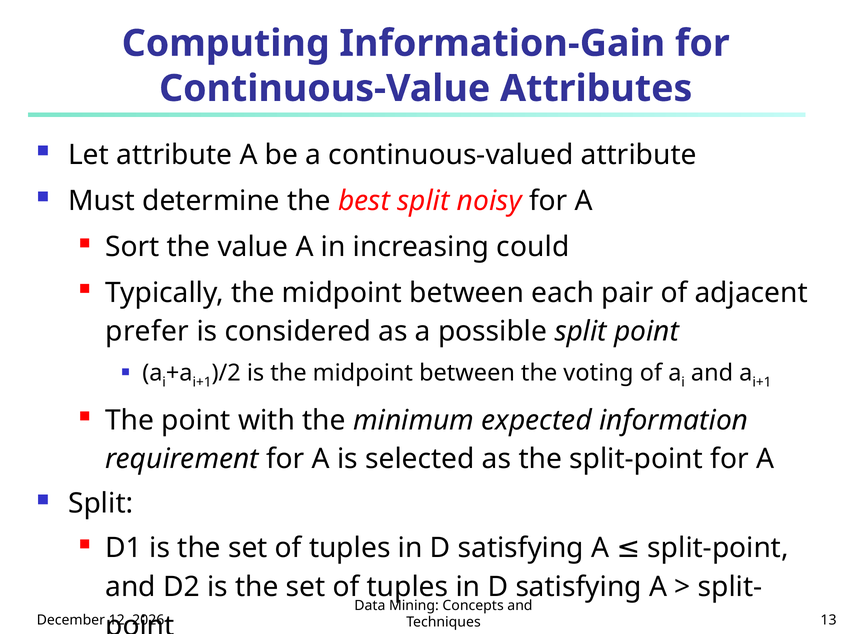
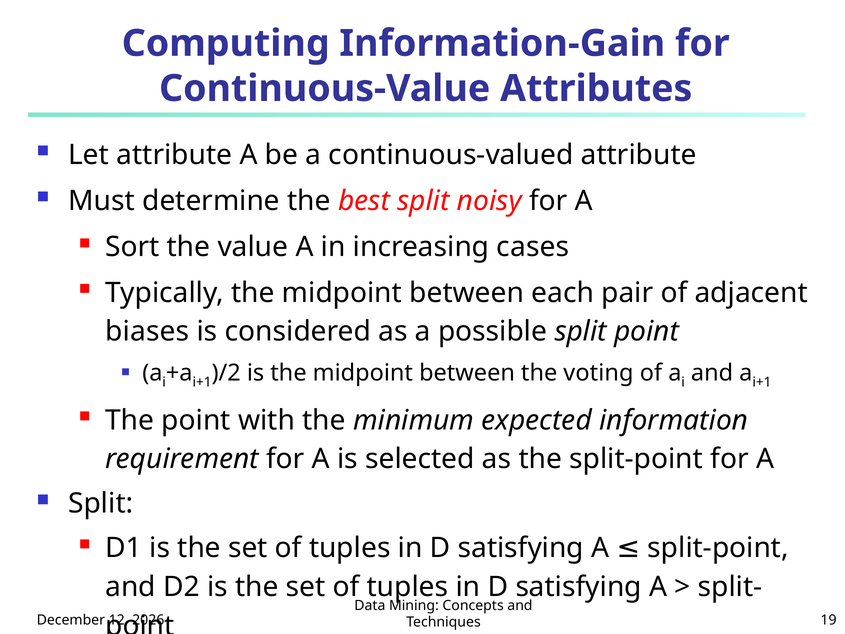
could: could -> cases
prefer: prefer -> biases
13: 13 -> 19
